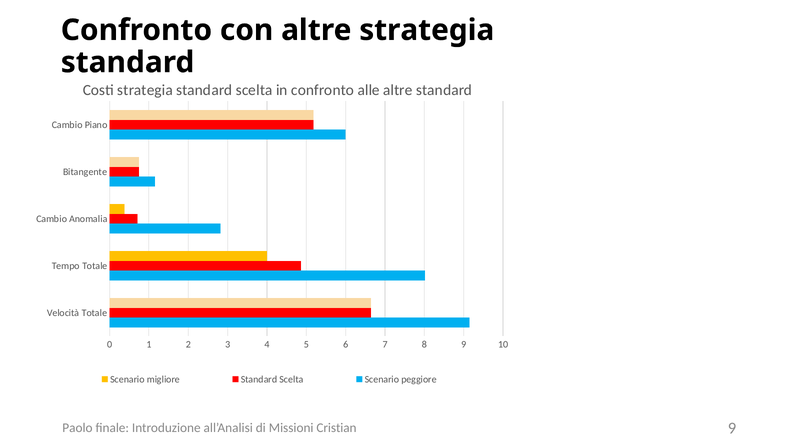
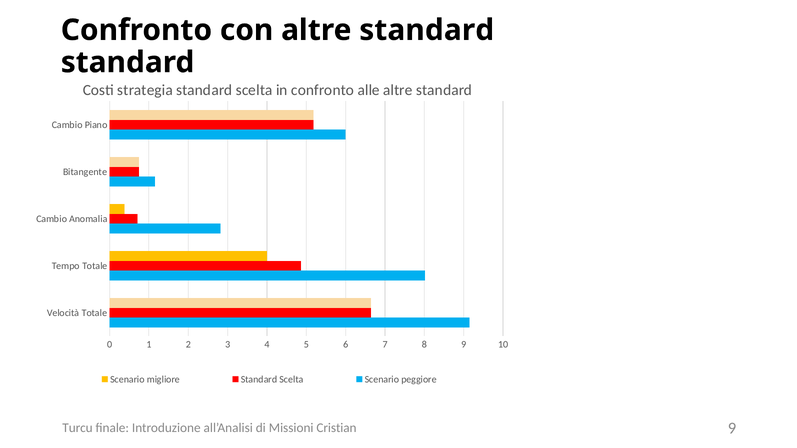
con altre strategia: strategia -> standard
Paolo: Paolo -> Turcu
